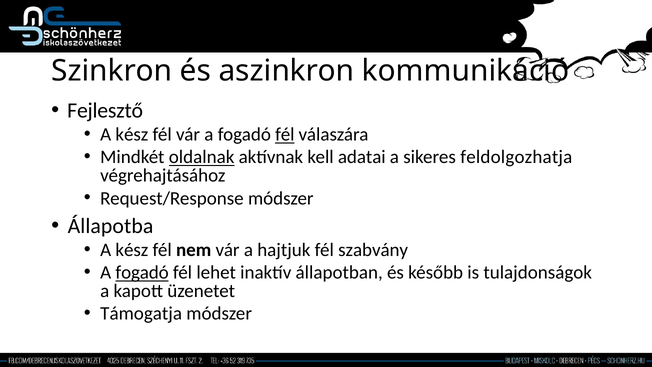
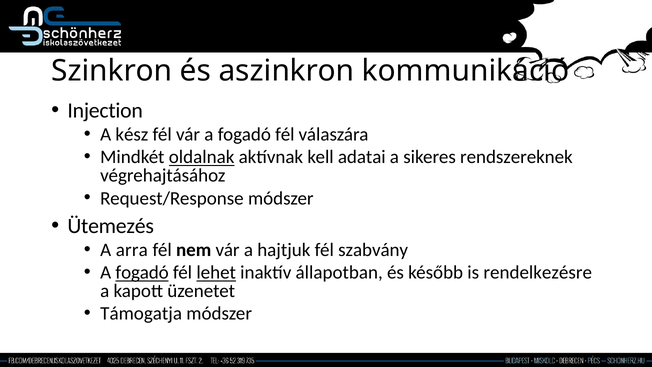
Fejlesztő: Fejlesztő -> Injection
fél at (285, 135) underline: present -> none
feldolgozhatja: feldolgozhatja -> rendszereknek
Állapotba: Állapotba -> Ütemezés
kész at (132, 250): kész -> arra
lehet underline: none -> present
tulajdonságok: tulajdonságok -> rendelkezésre
